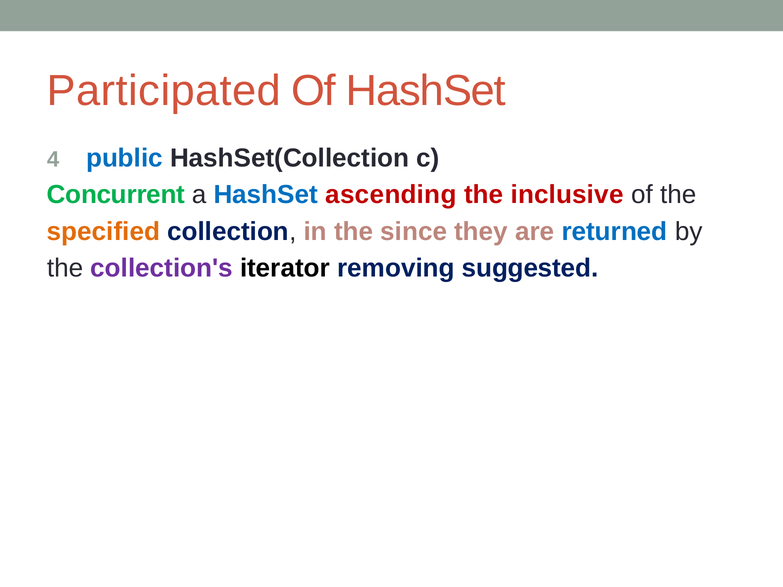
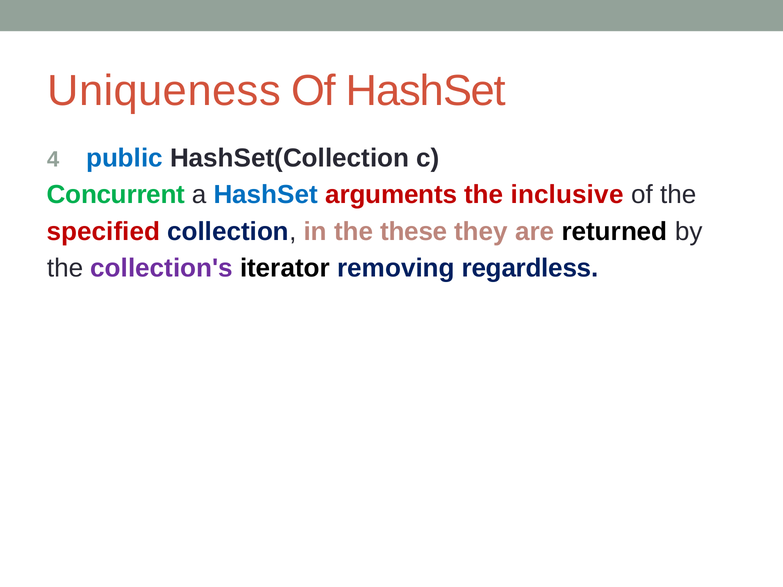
Participated: Participated -> Uniqueness
ascending: ascending -> arguments
specified colour: orange -> red
since: since -> these
returned colour: blue -> black
suggested: suggested -> regardless
